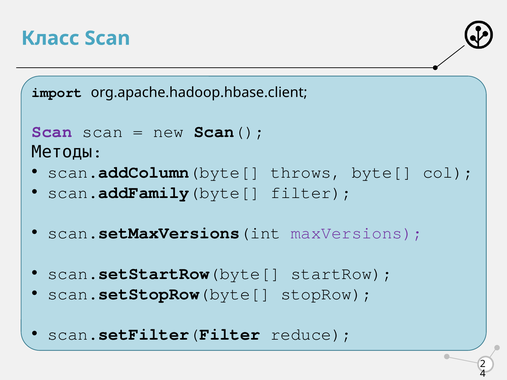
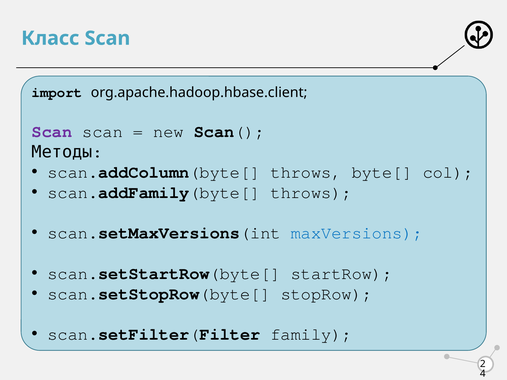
scan.addFamily(byte[ filter: filter -> throws
maxVersions colour: purple -> blue
reduce: reduce -> family
